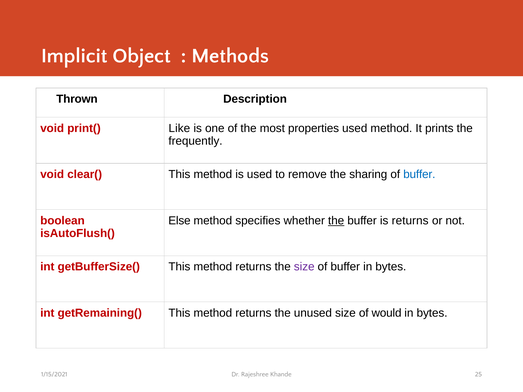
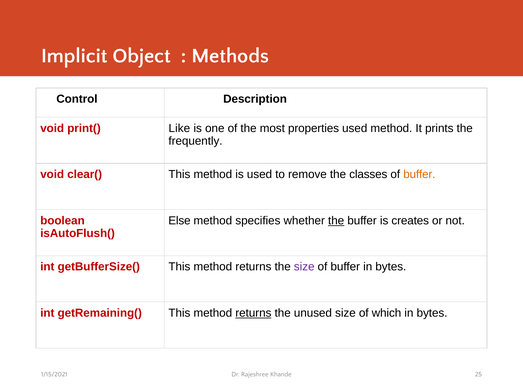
Thrown: Thrown -> Control
sharing: sharing -> classes
buffer at (419, 174) colour: blue -> orange
is returns: returns -> creates
returns at (253, 313) underline: none -> present
would: would -> which
